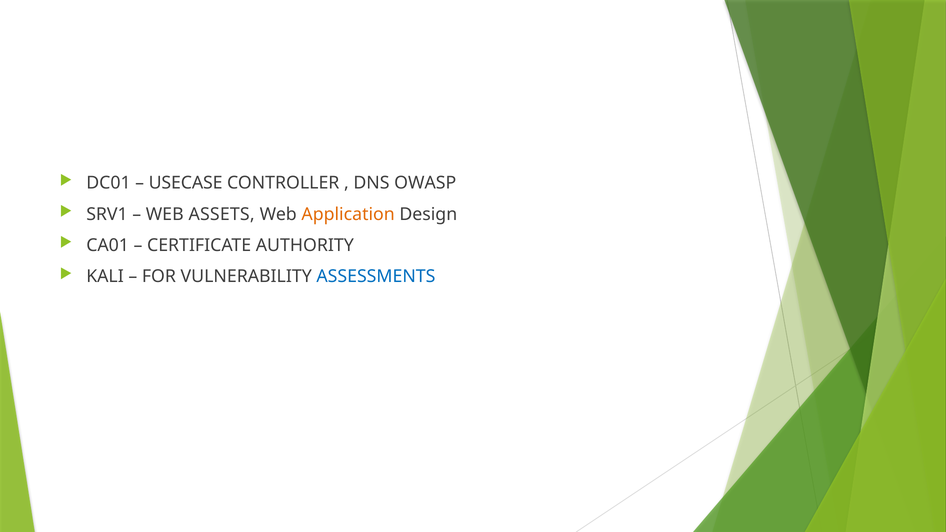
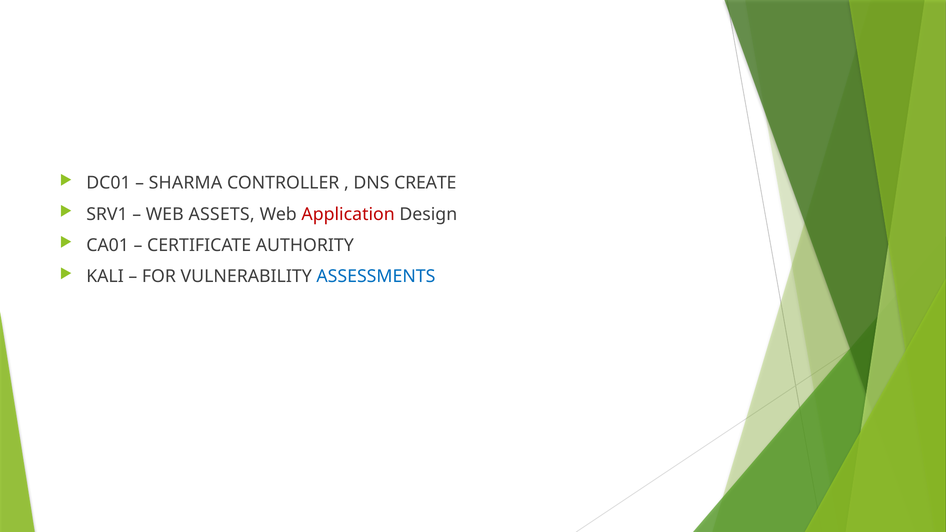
USECASE: USECASE -> SHARMA
OWASP: OWASP -> CREATE
Application colour: orange -> red
